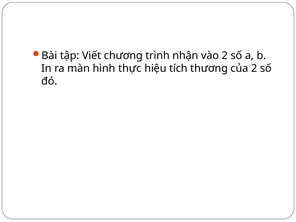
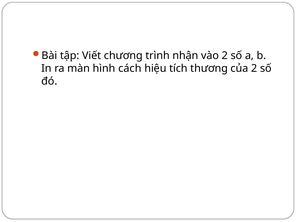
thực: thực -> cách
